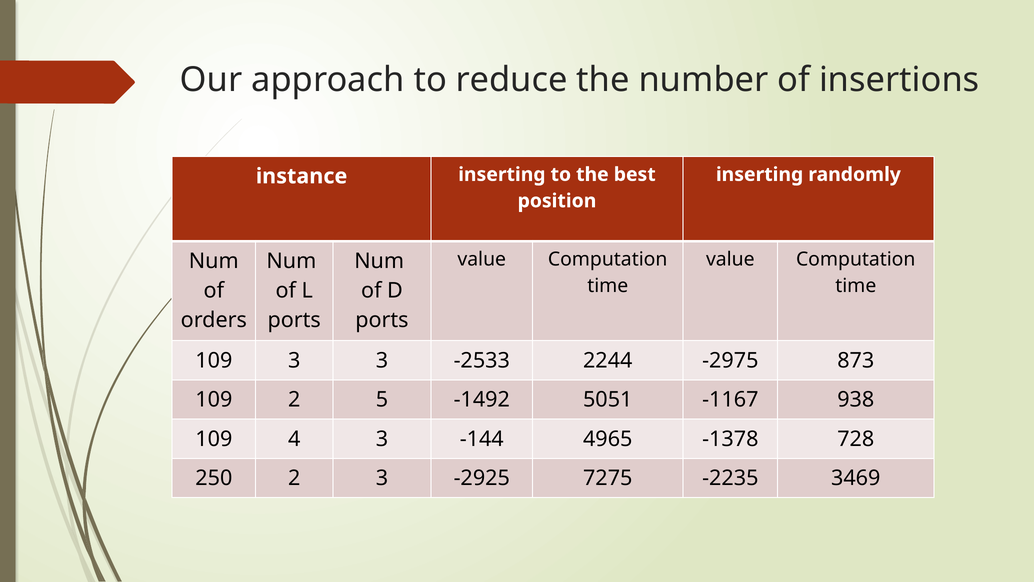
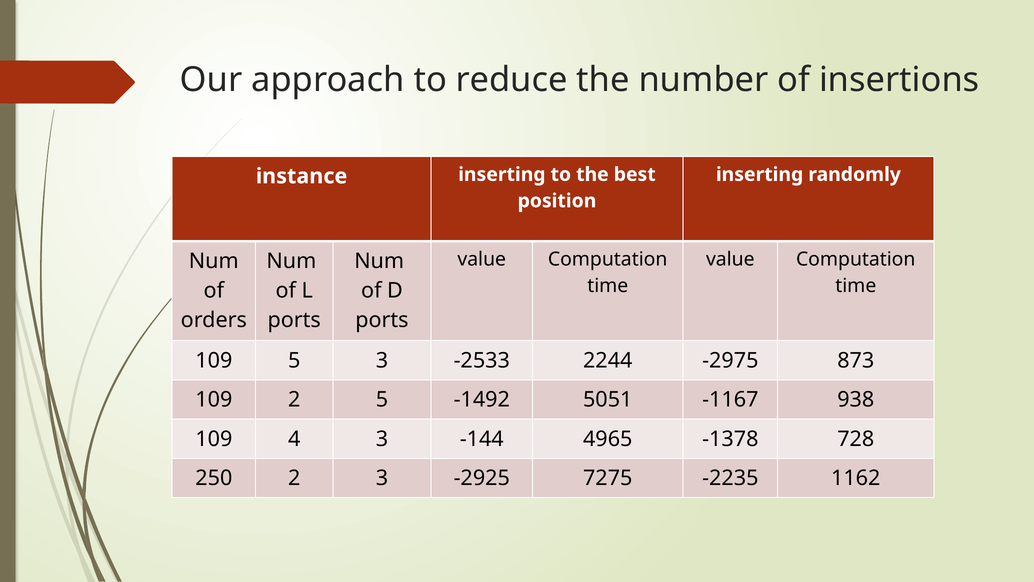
109 3: 3 -> 5
3469: 3469 -> 1162
